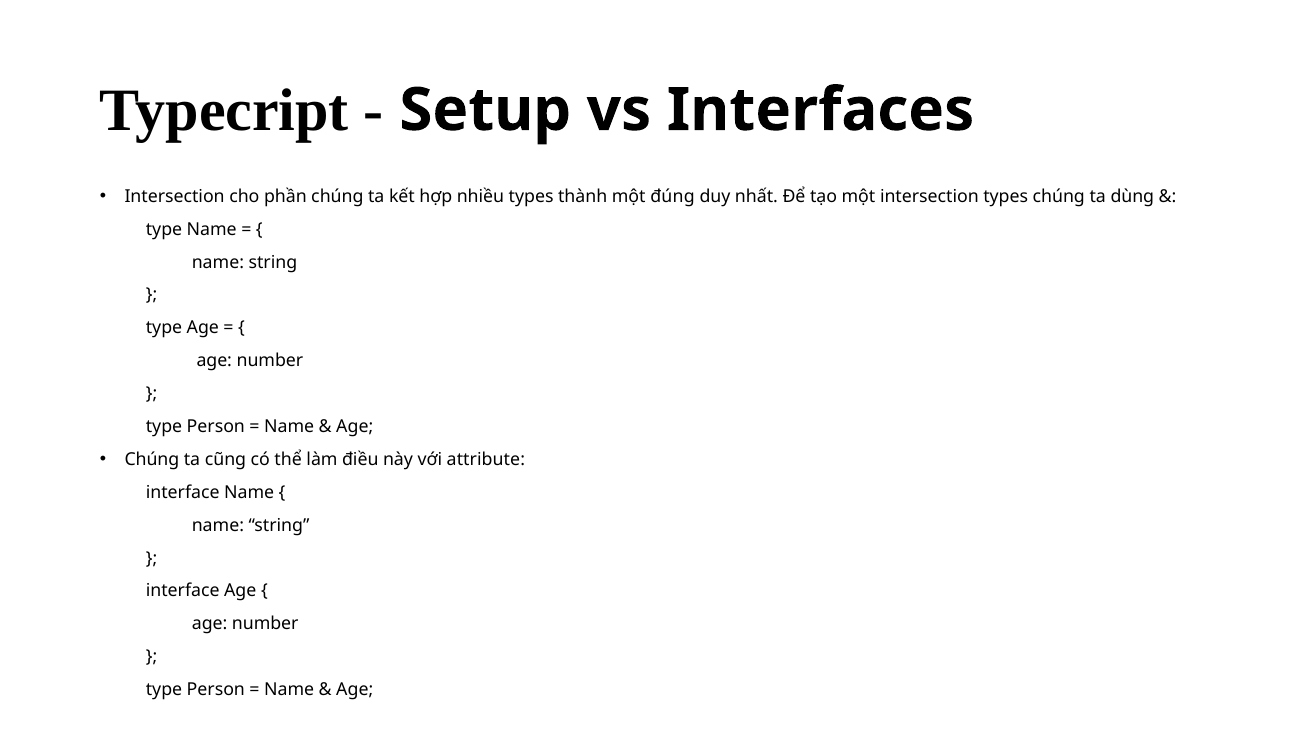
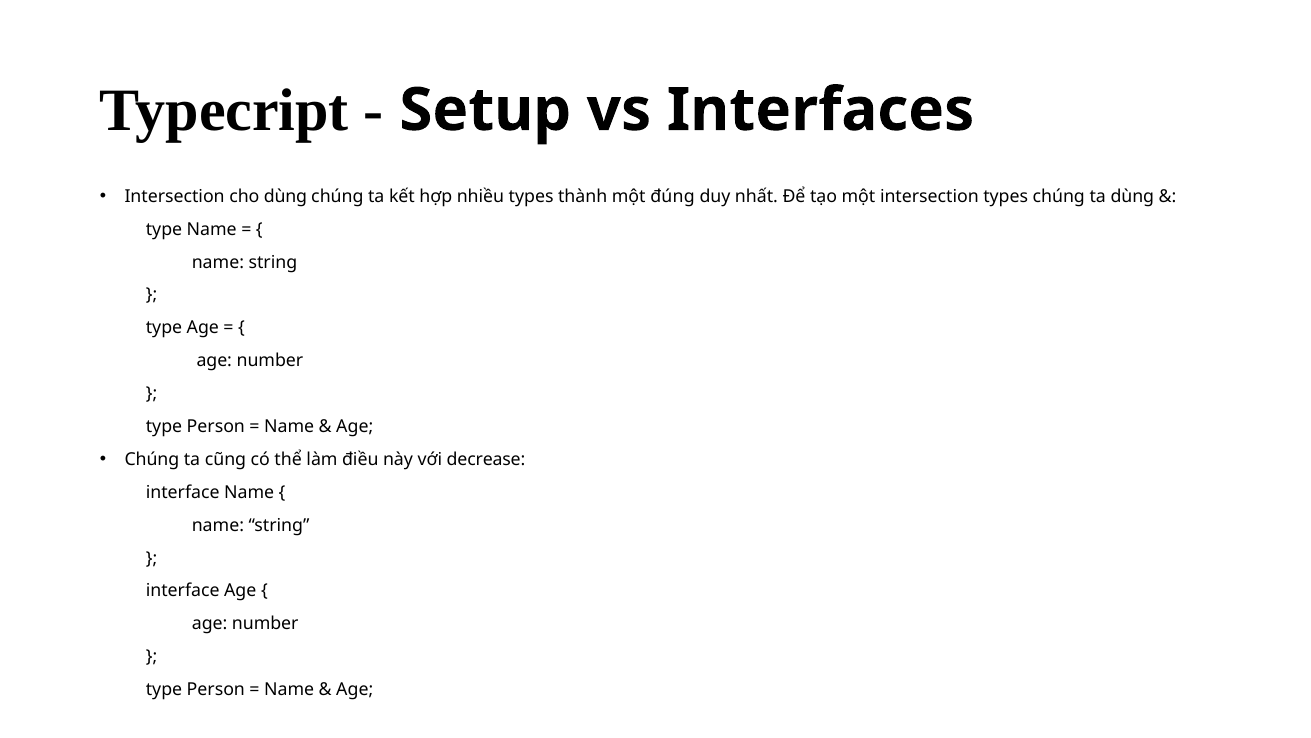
cho phần: phần -> dùng
attribute: attribute -> decrease
